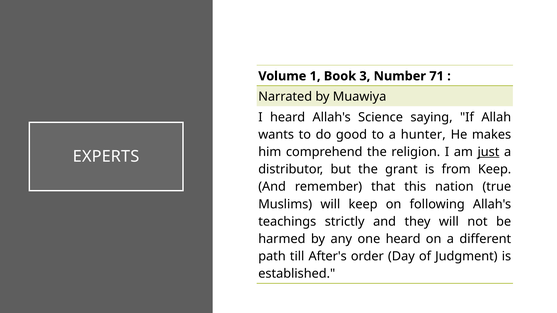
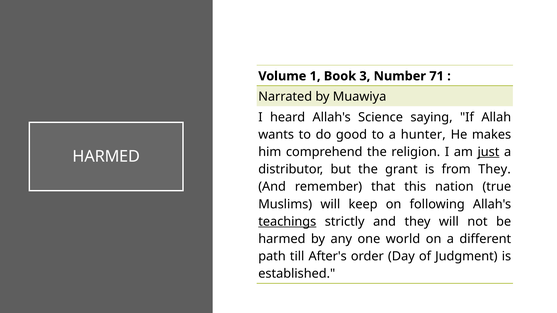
EXPERTS at (106, 157): EXPERTS -> HARMED
from Keep: Keep -> They
teachings underline: none -> present
one heard: heard -> world
